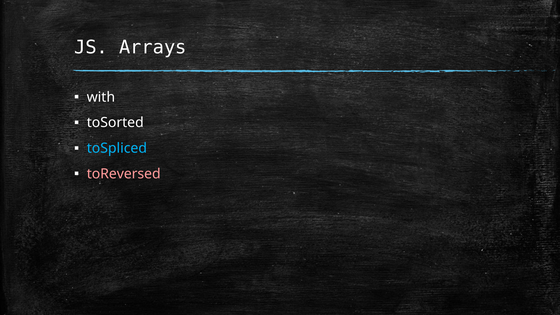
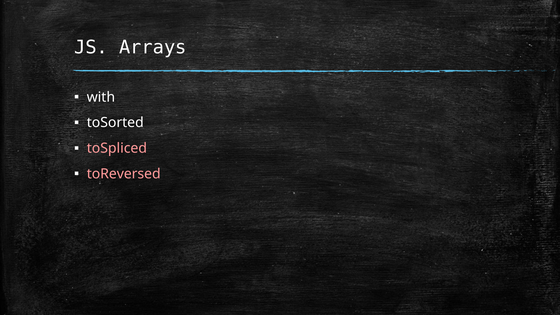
toSpliced colour: light blue -> pink
